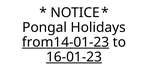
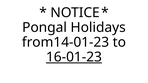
from14-01-23 underline: present -> none
